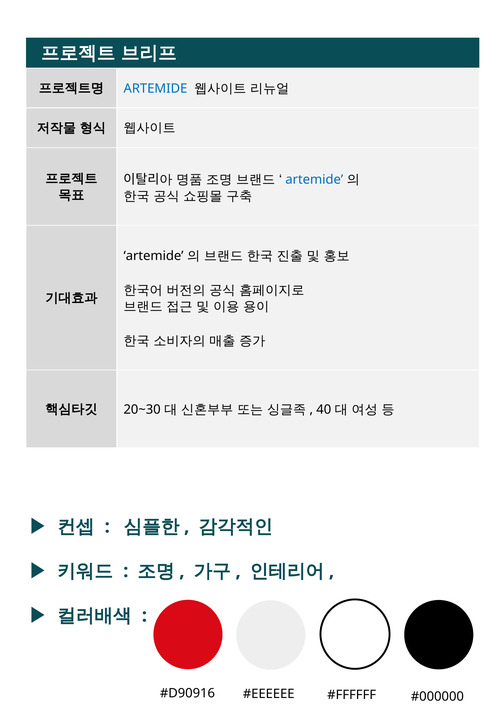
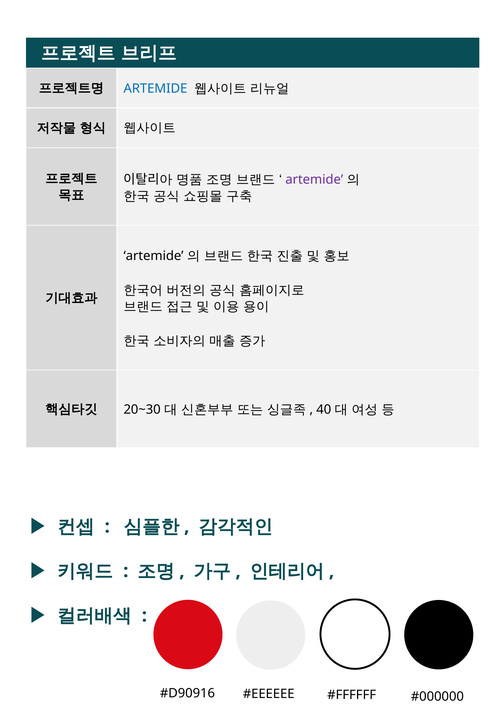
artemide at (314, 180) colour: blue -> purple
